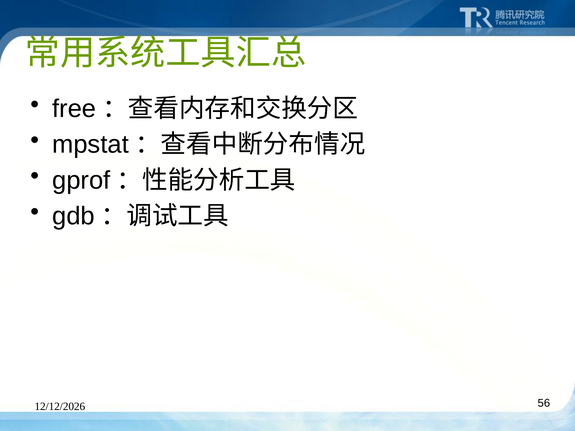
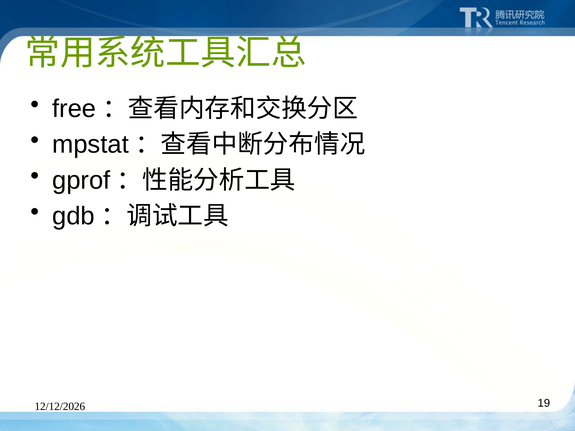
56: 56 -> 19
